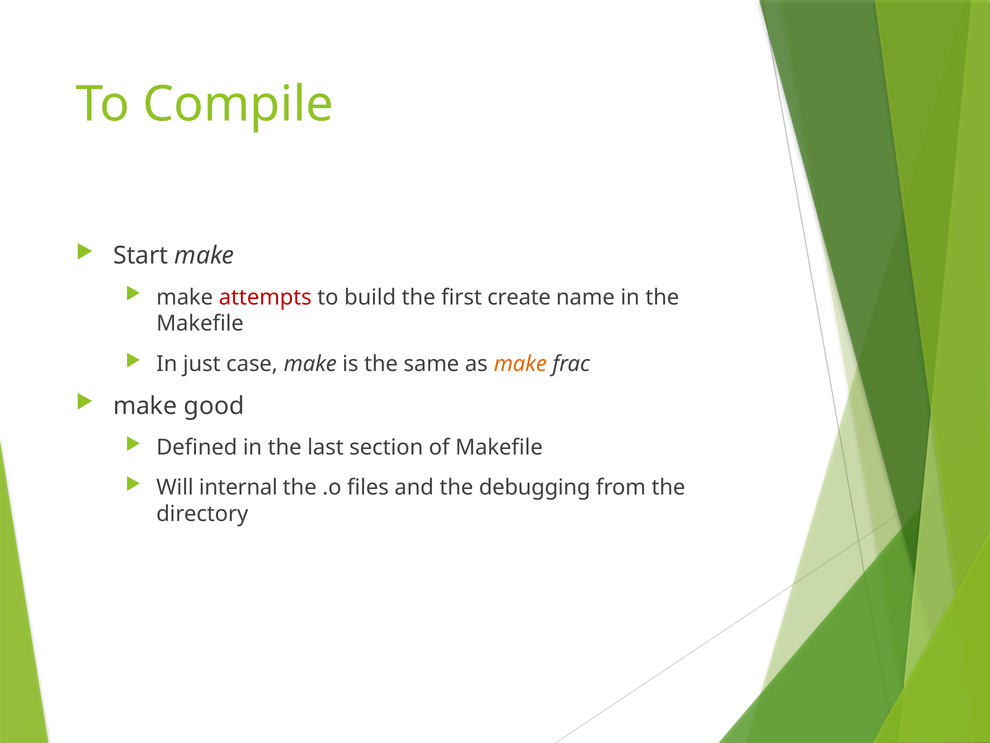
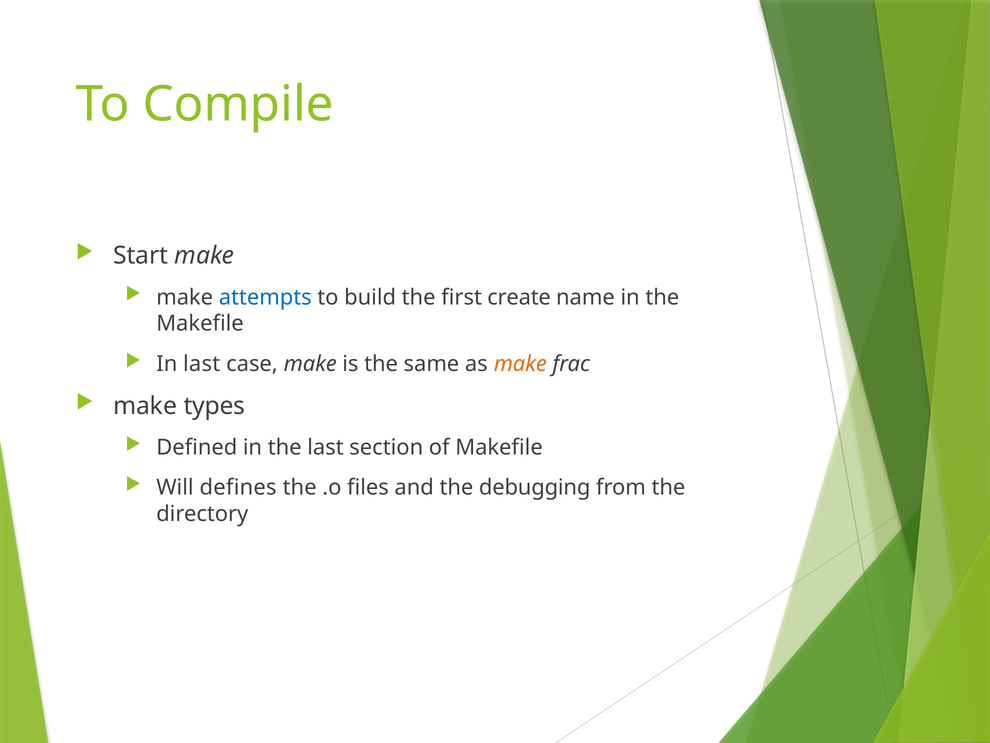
attempts colour: red -> blue
In just: just -> last
good: good -> types
internal: internal -> defines
